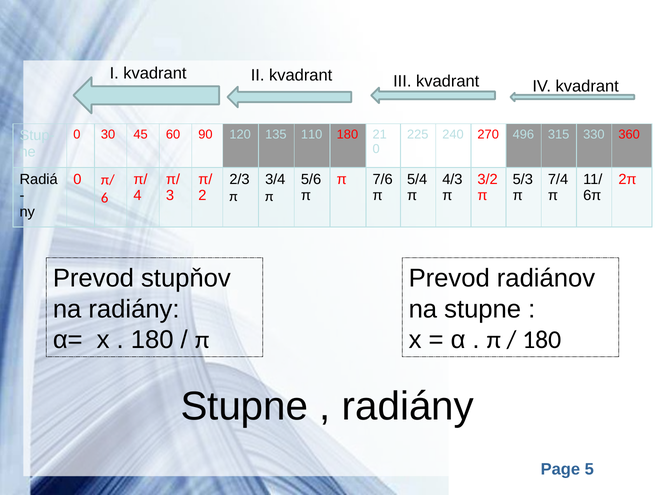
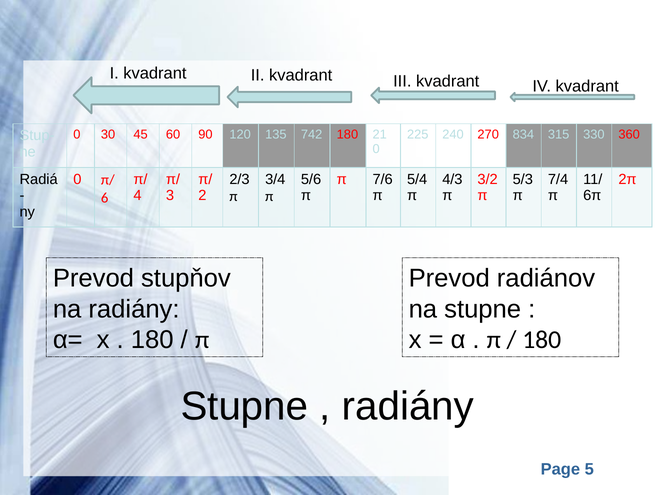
110: 110 -> 742
496: 496 -> 834
